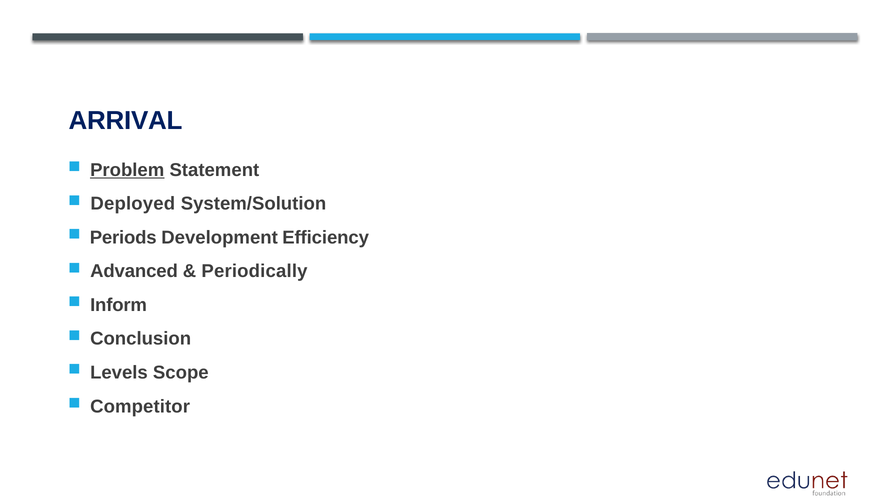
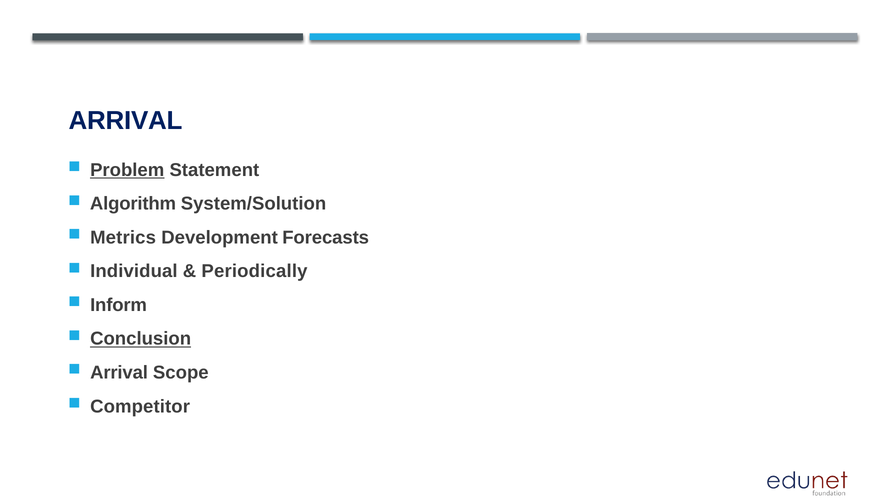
Deployed: Deployed -> Algorithm
Periods: Periods -> Metrics
Efficiency: Efficiency -> Forecasts
Advanced: Advanced -> Individual
Conclusion underline: none -> present
Levels at (119, 372): Levels -> Arrival
